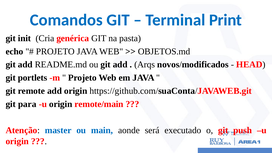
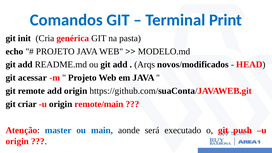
OBJETOS.md: OBJETOS.md -> MODELO.md
portlets: portlets -> acessar
para: para -> criar
